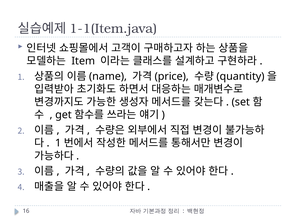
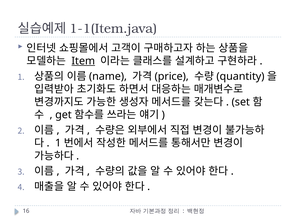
Item underline: none -> present
